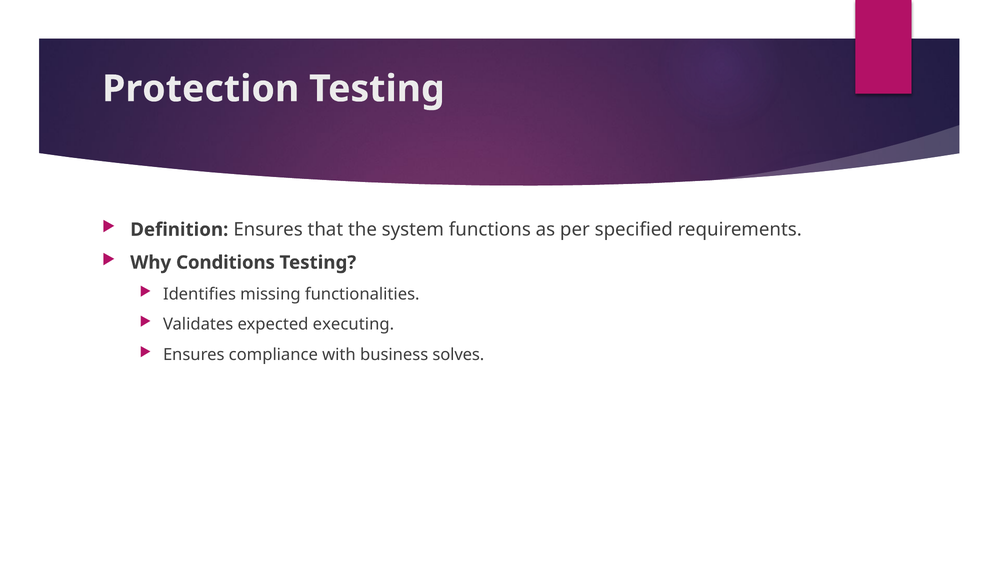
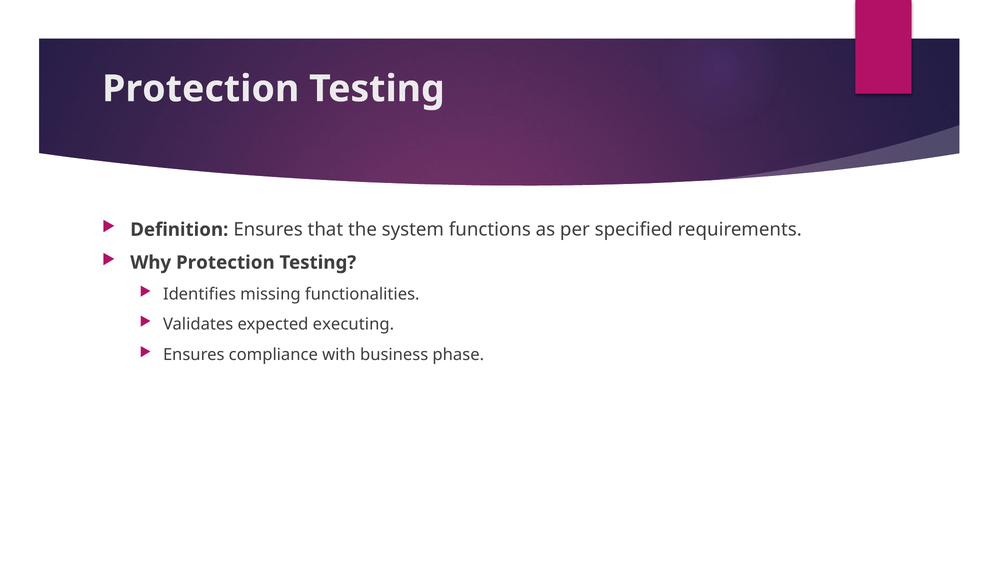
Why Conditions: Conditions -> Protection
solves: solves -> phase
